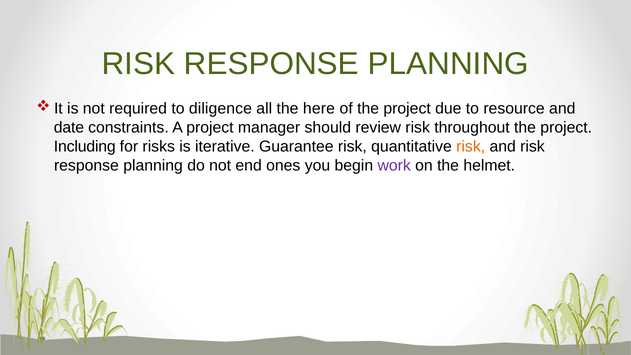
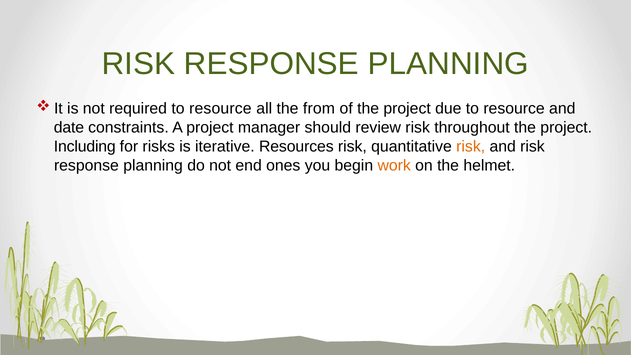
required to diligence: diligence -> resource
here: here -> from
Guarantee: Guarantee -> Resources
work colour: purple -> orange
